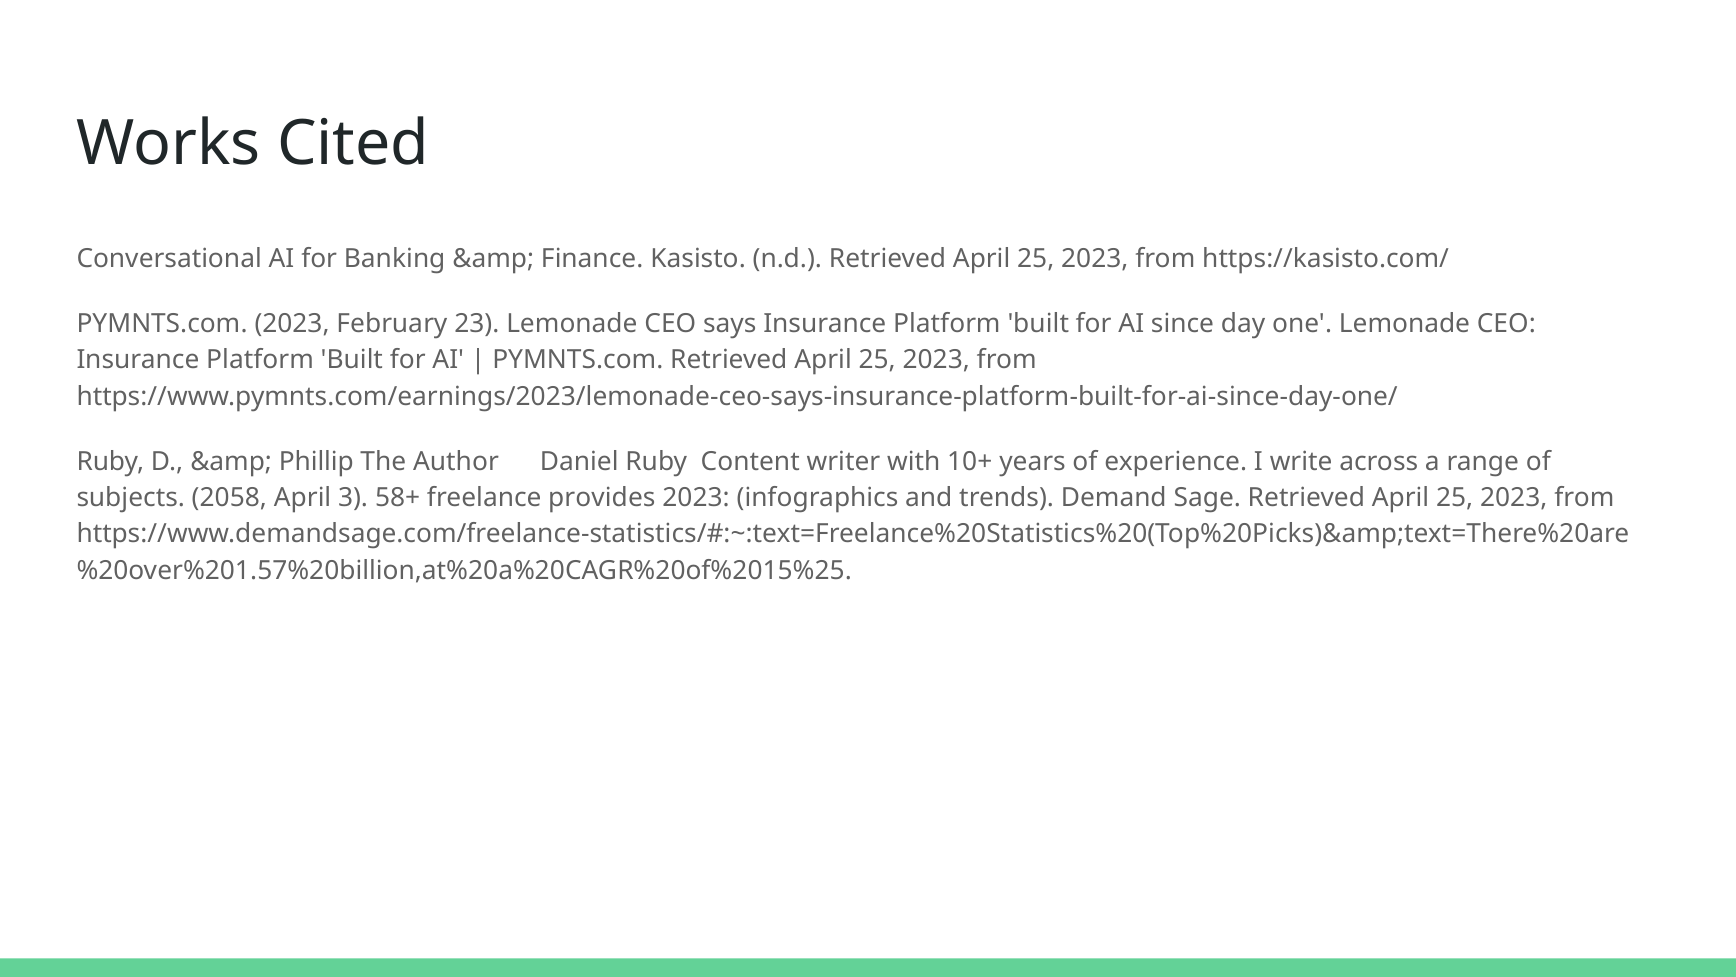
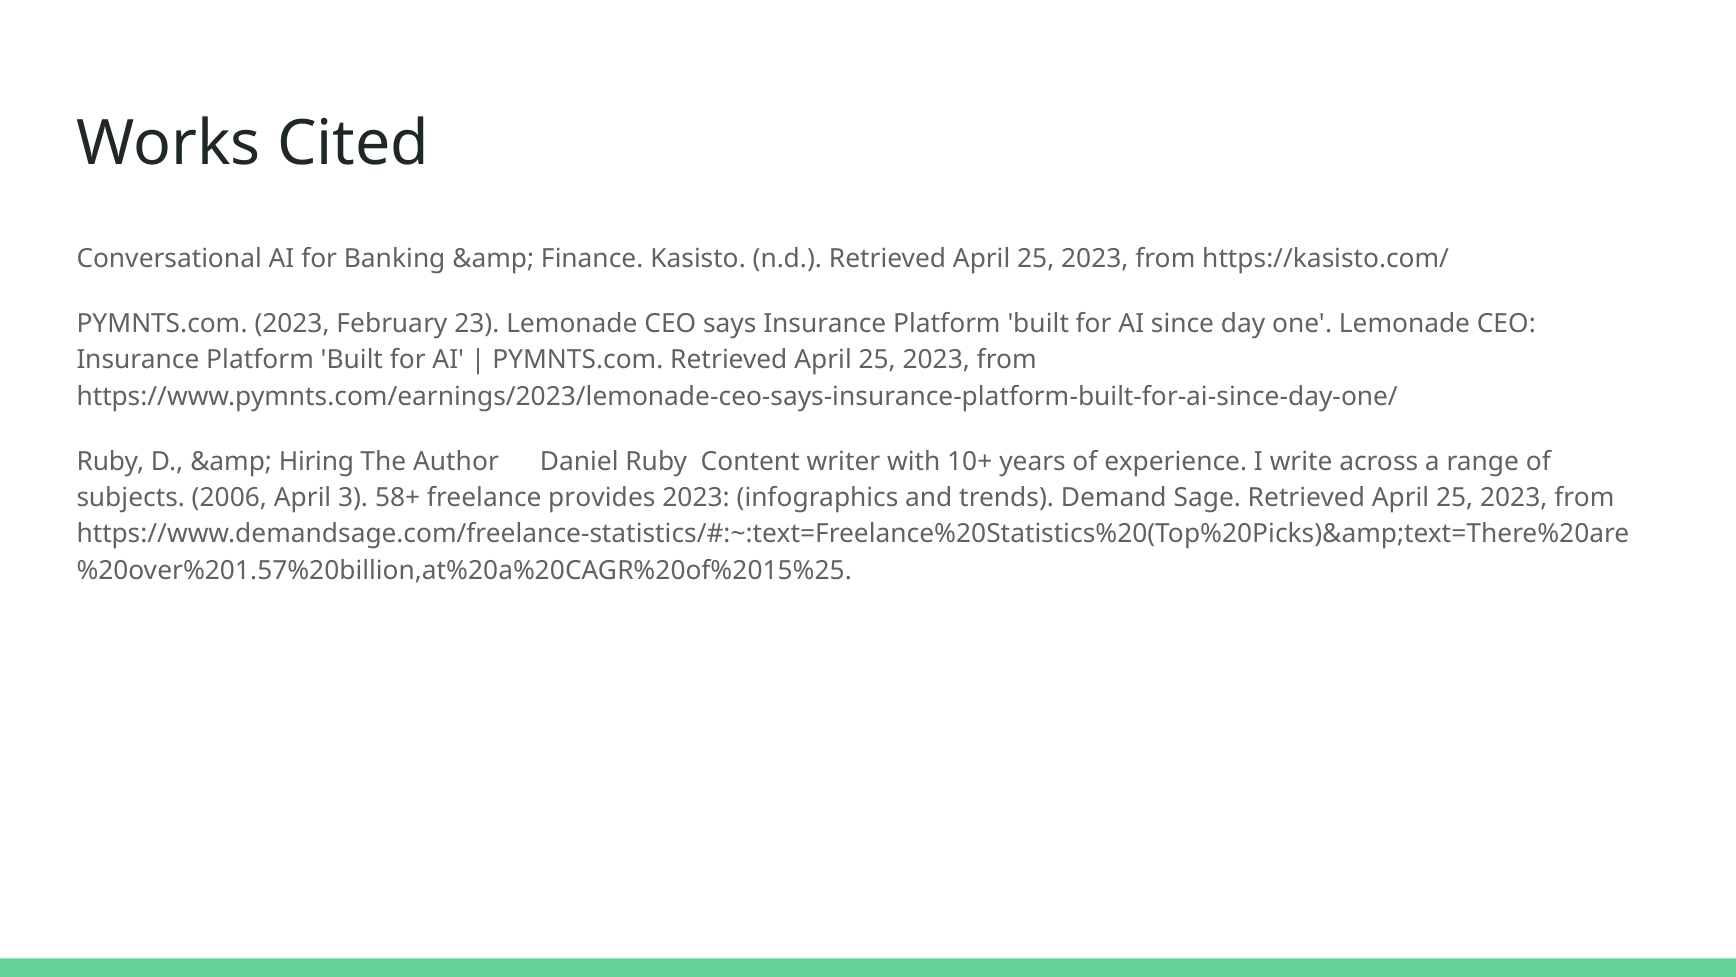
Phillip: Phillip -> Hiring
2058: 2058 -> 2006
